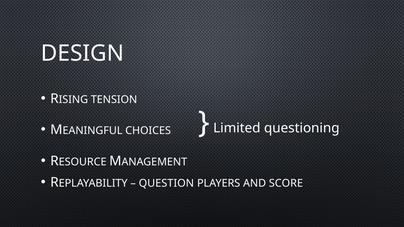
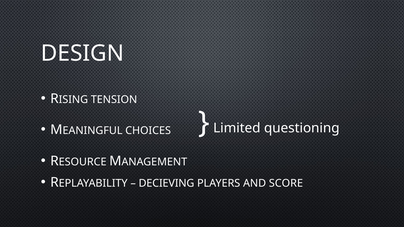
QUESTION: QUESTION -> DECIEVING
